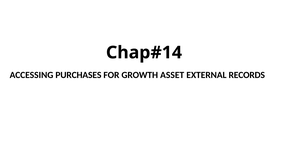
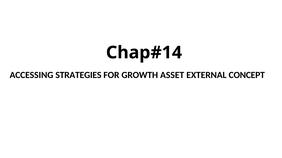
PURCHASES: PURCHASES -> STRATEGIES
RECORDS: RECORDS -> CONCEPT
